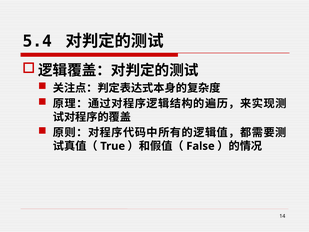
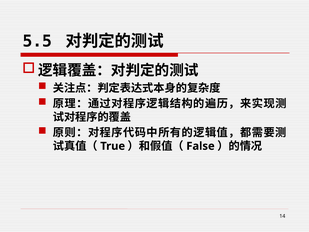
5.4: 5.4 -> 5.5
